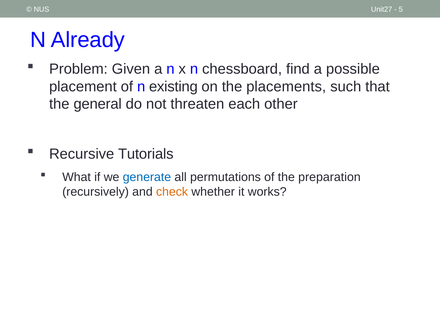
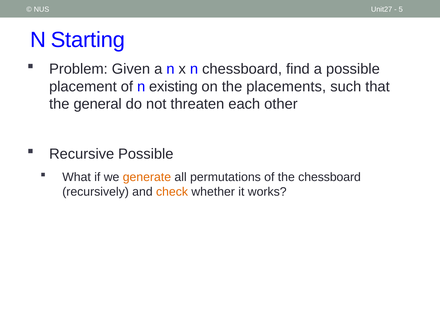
Already: Already -> Starting
Recursive Tutorials: Tutorials -> Possible
generate colour: blue -> orange
the preparation: preparation -> chessboard
